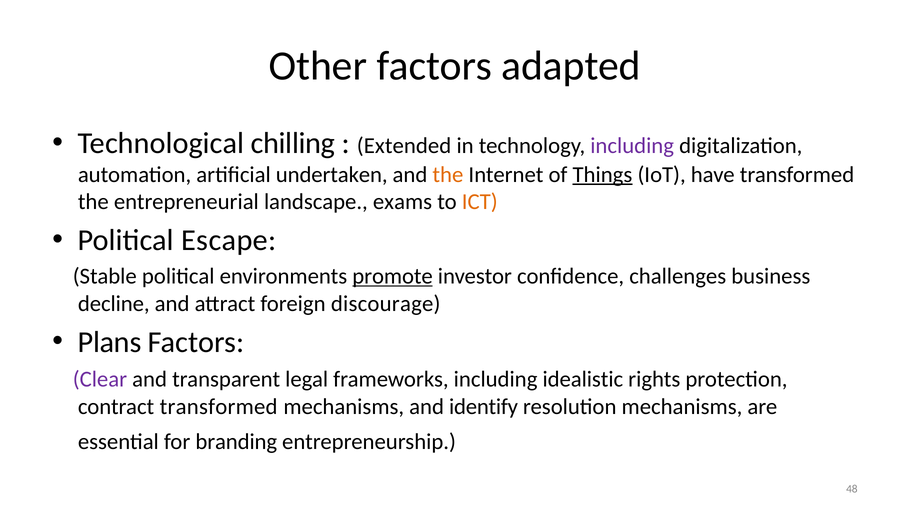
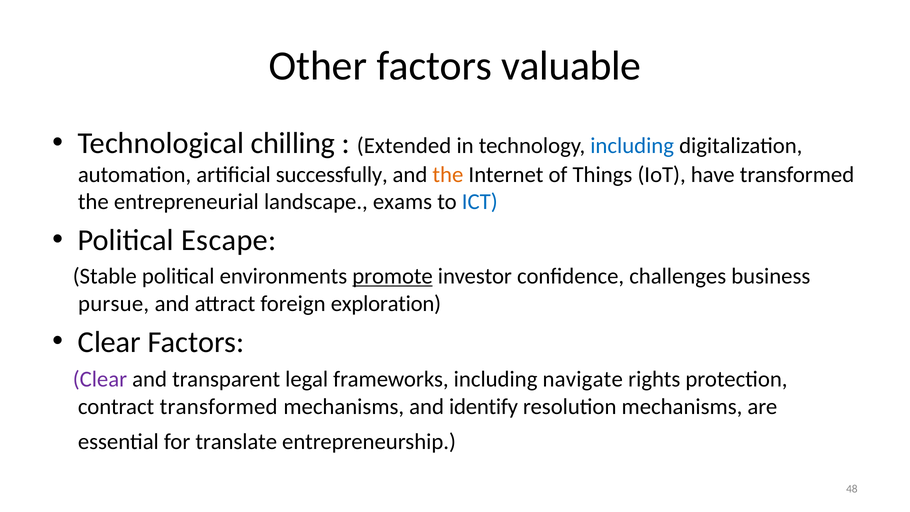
adapted: adapted -> valuable
including at (632, 146) colour: purple -> blue
undertaken: undertaken -> successfully
Things underline: present -> none
ICT colour: orange -> blue
decline: decline -> pursue
discourage: discourage -> exploration
Plans at (110, 342): Plans -> Clear
idealistic: idealistic -> navigate
branding: branding -> translate
